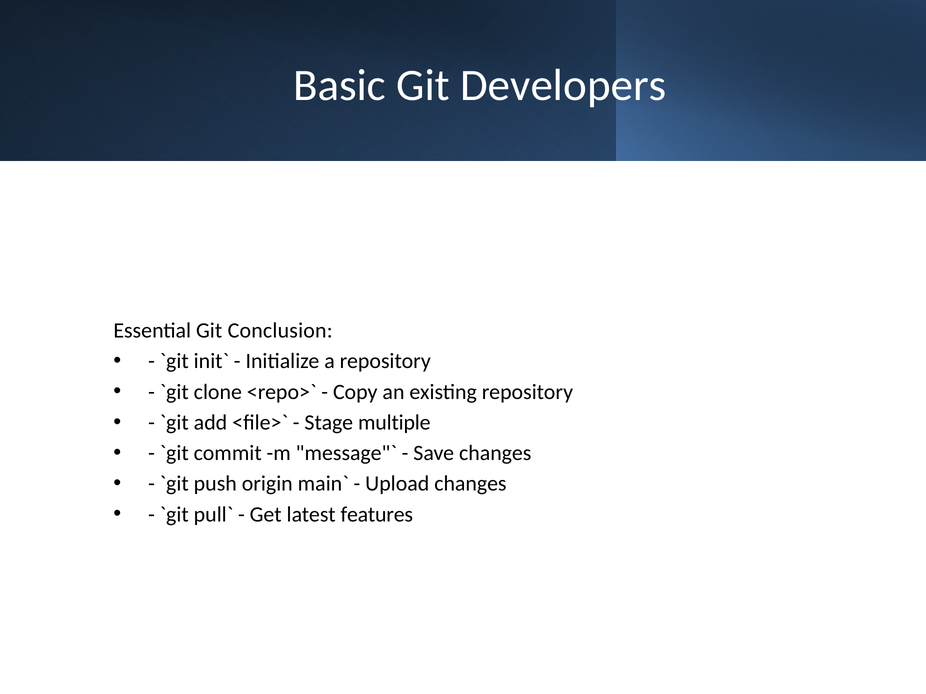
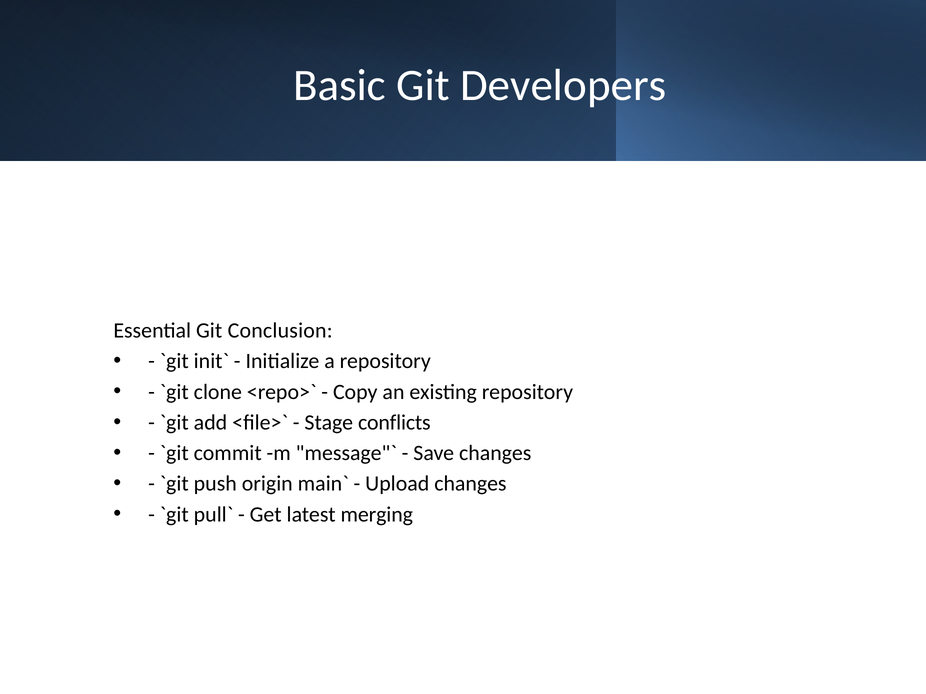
multiple: multiple -> conflicts
features: features -> merging
